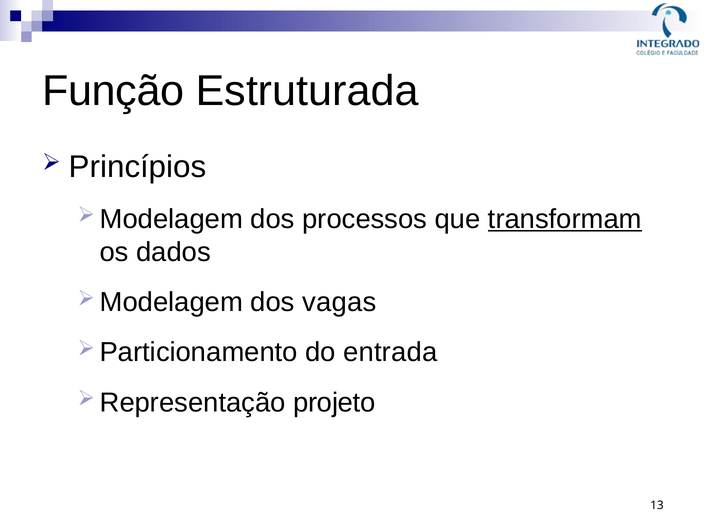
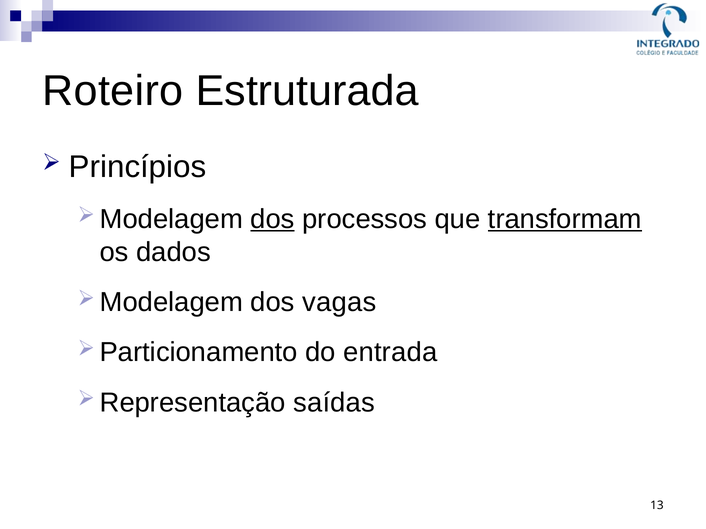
Função: Função -> Roteiro
dos at (273, 219) underline: none -> present
projeto: projeto -> saídas
